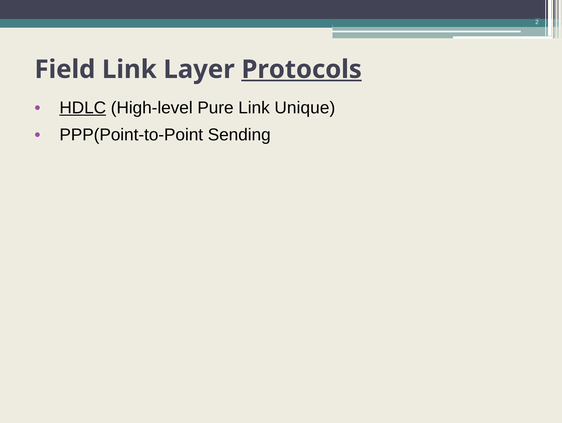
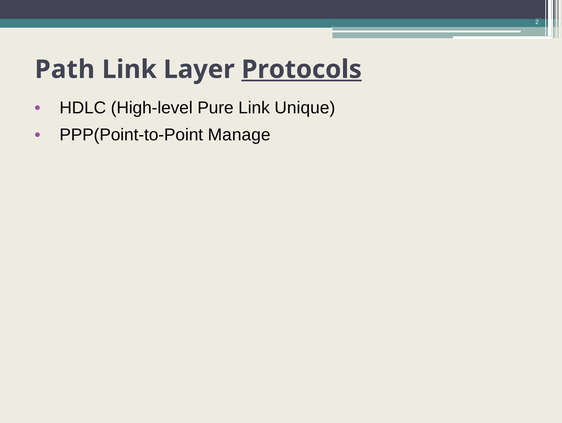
Field: Field -> Path
HDLC underline: present -> none
Sending: Sending -> Manage
